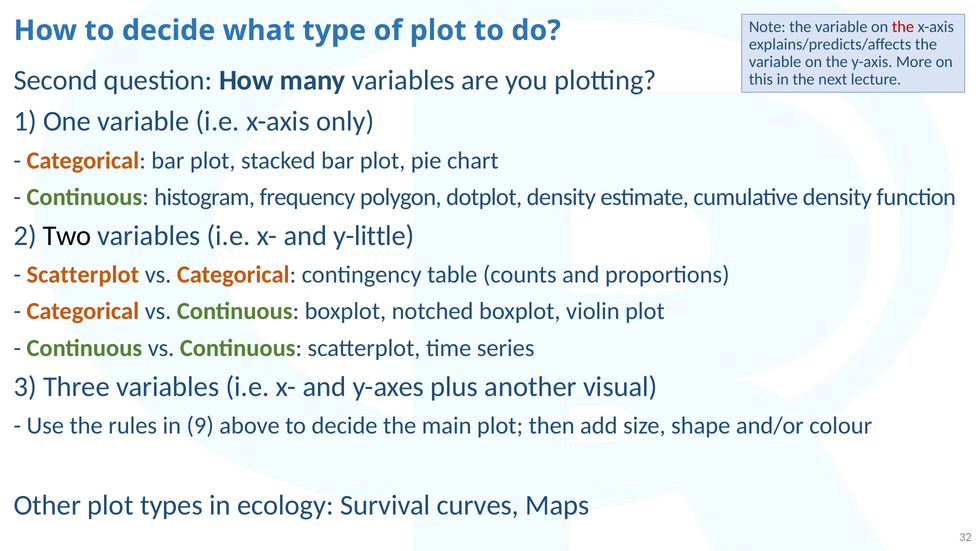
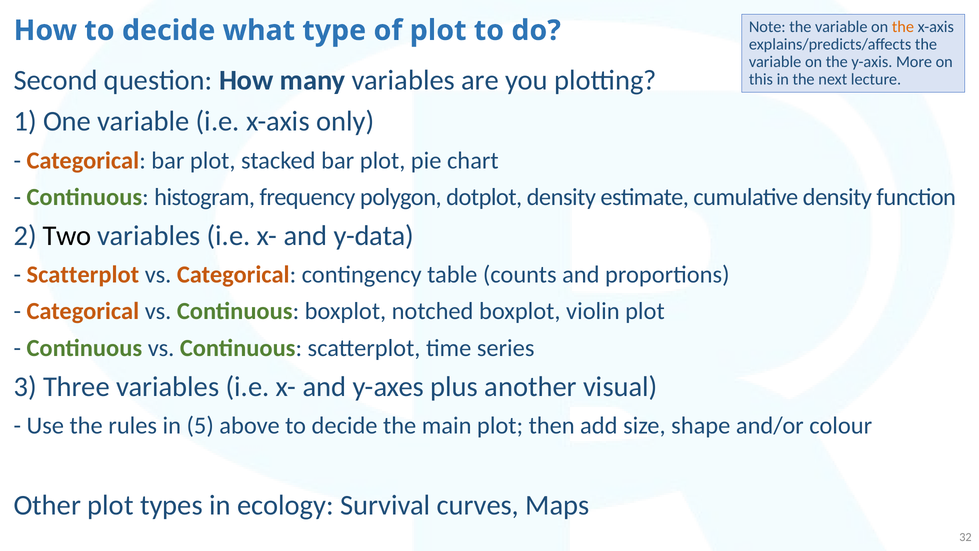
the at (903, 27) colour: red -> orange
y-little: y-little -> y-data
9: 9 -> 5
